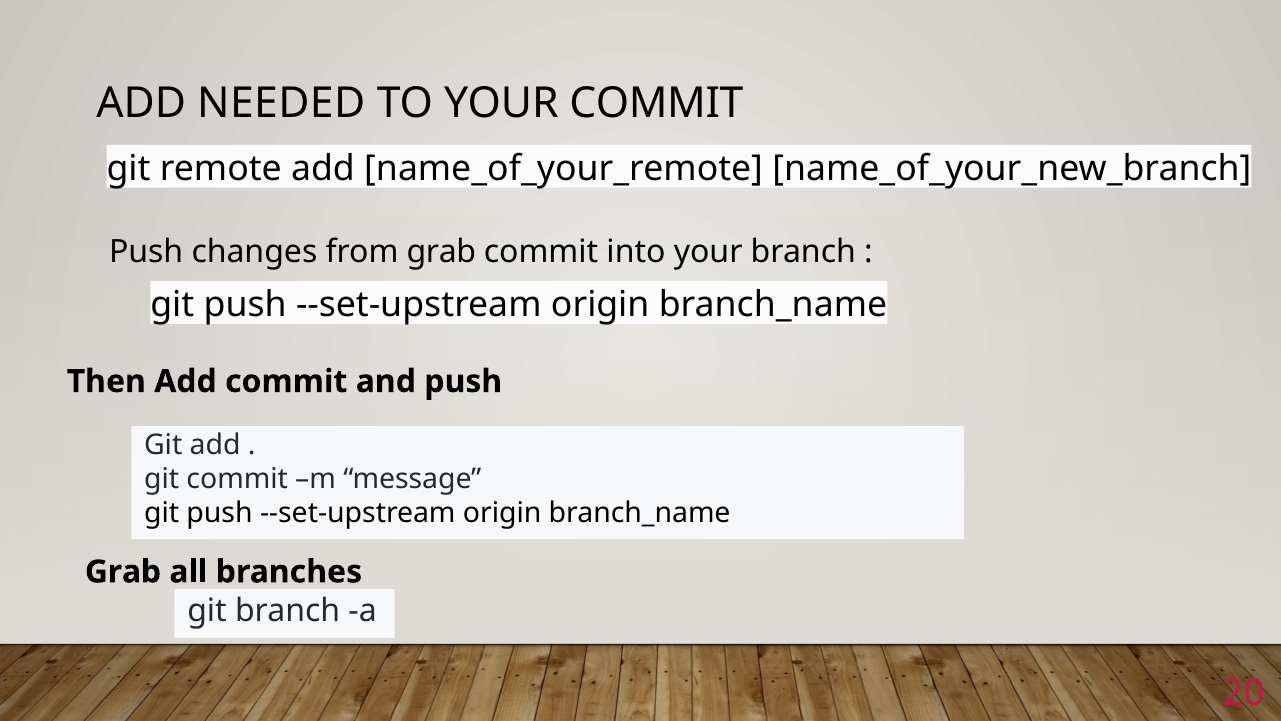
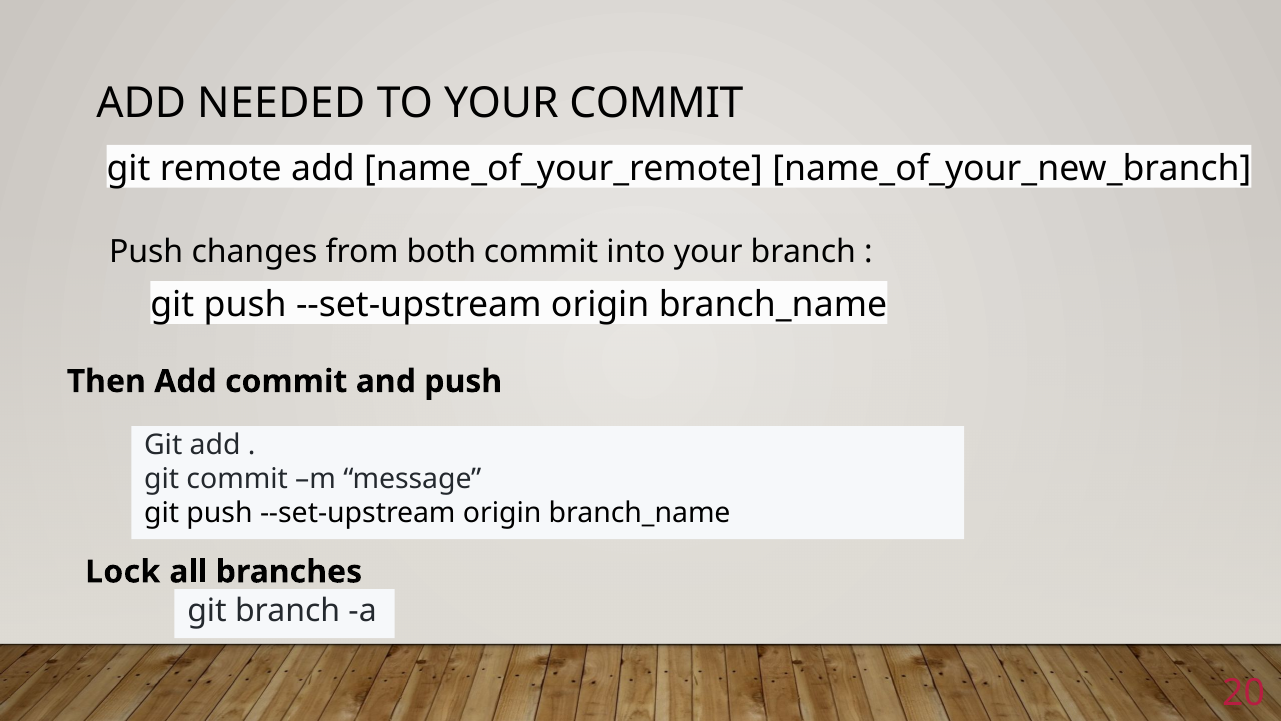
from grab: grab -> both
Grab at (123, 572): Grab -> Lock
